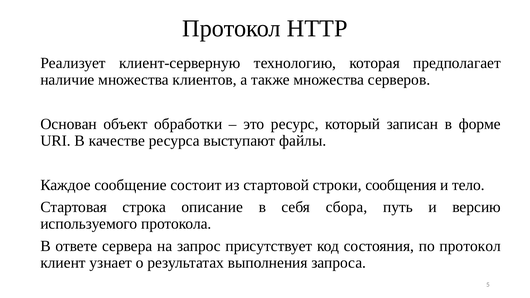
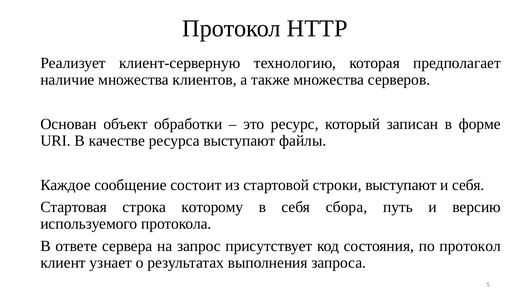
строки сообщения: сообщения -> выступают
и тело: тело -> себя
описание: описание -> которому
